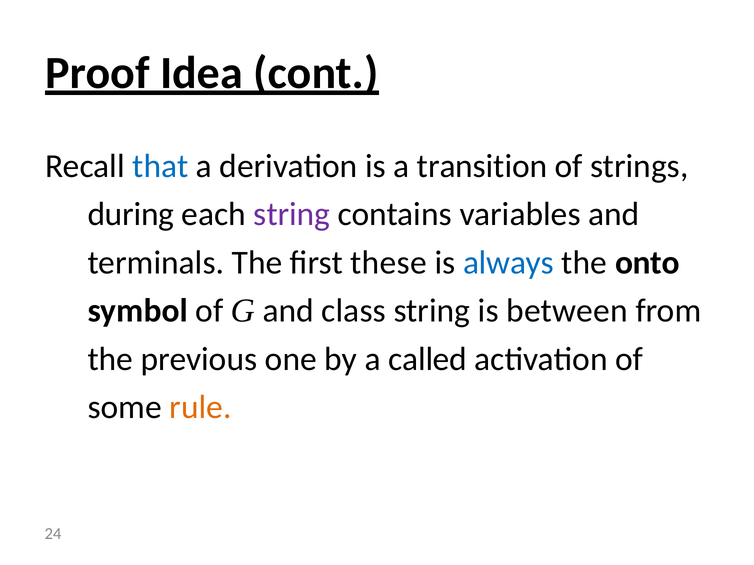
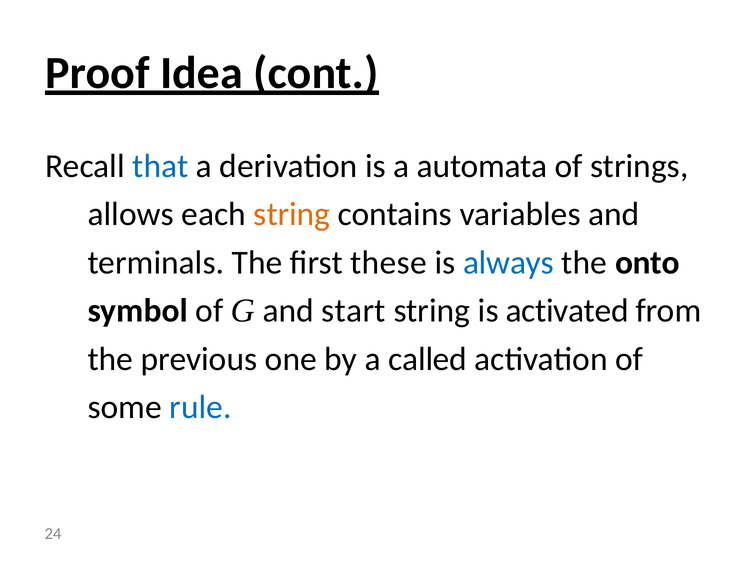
transition: transition -> automata
during: during -> allows
string at (292, 215) colour: purple -> orange
class: class -> start
between: between -> activated
rule colour: orange -> blue
